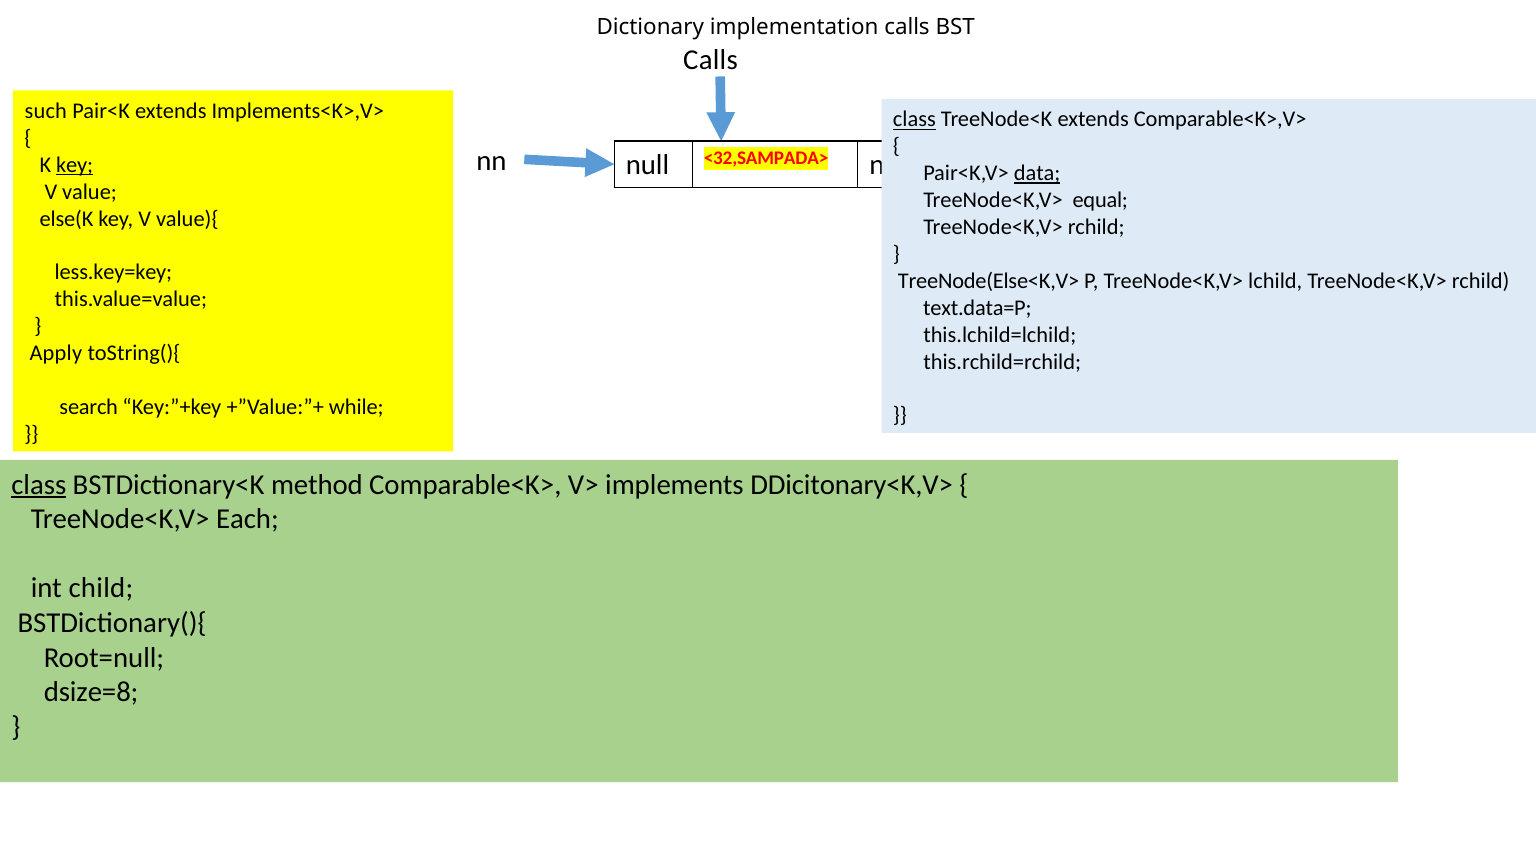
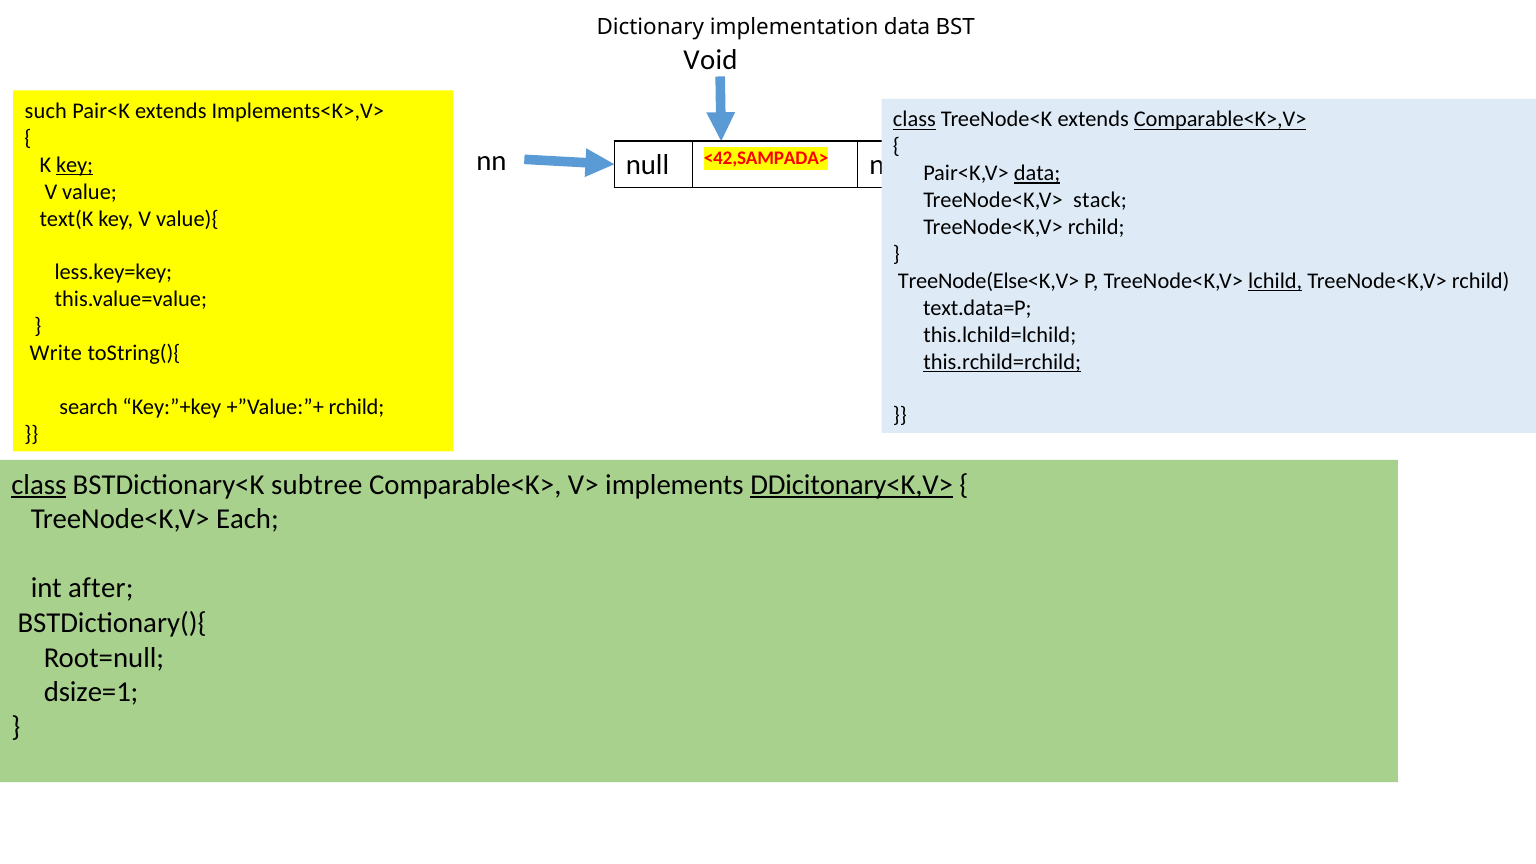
implementation calls: calls -> data
Calls at (711, 60): Calls -> Void
Comparable<K>,V> underline: none -> present
<32,SAMPADA>: <32,SAMPADA> -> <42,SAMPADA>
equal: equal -> stack
else(K: else(K -> text(K
lchild underline: none -> present
Apply: Apply -> Write
this.rchild=rchild underline: none -> present
+”Value:”+ while: while -> rchild
method: method -> subtree
DDicitonary<K,V> underline: none -> present
child: child -> after
dsize=8: dsize=8 -> dsize=1
